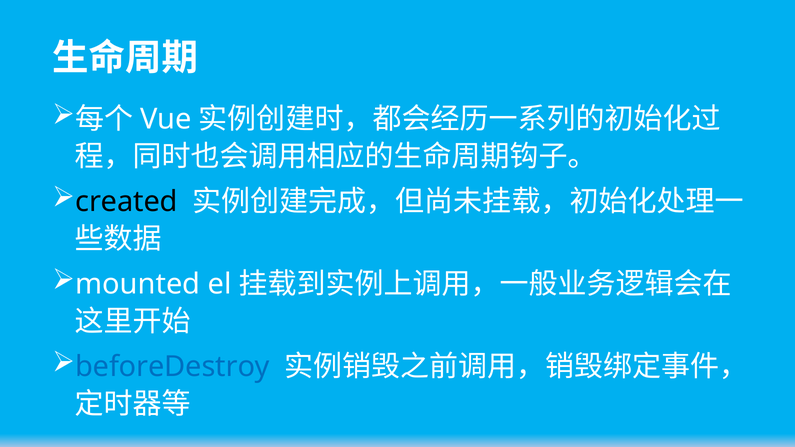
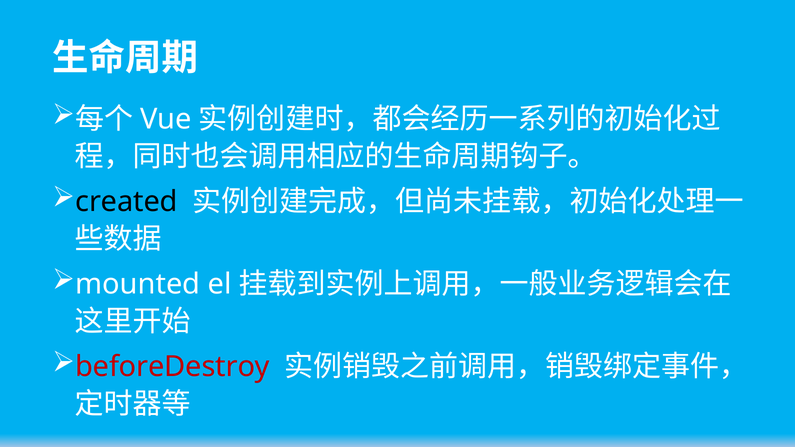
beforeDestroy colour: blue -> red
